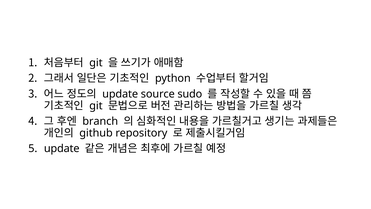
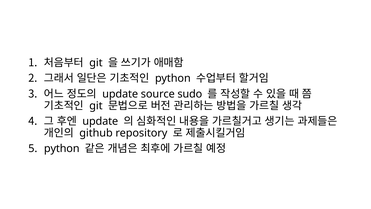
branch at (100, 121): branch -> update
update at (62, 148): update -> python
